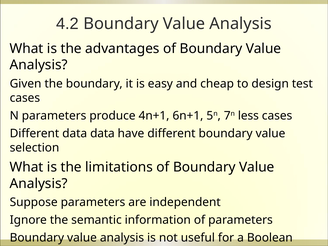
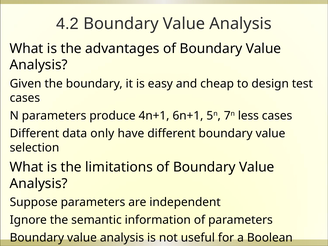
data data: data -> only
